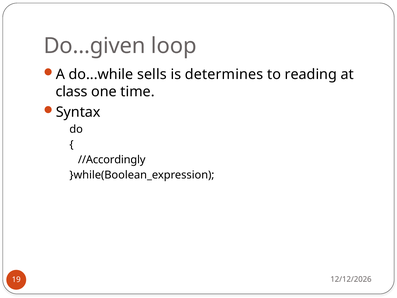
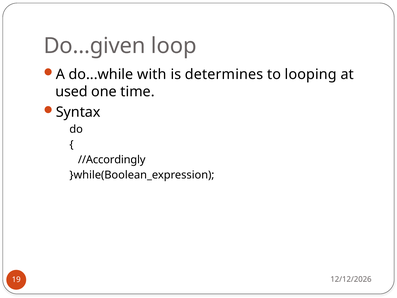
sells: sells -> with
reading: reading -> looping
class: class -> used
